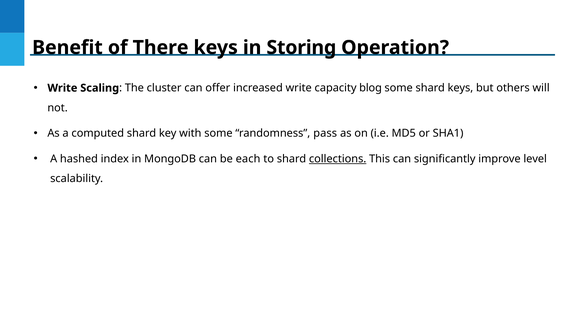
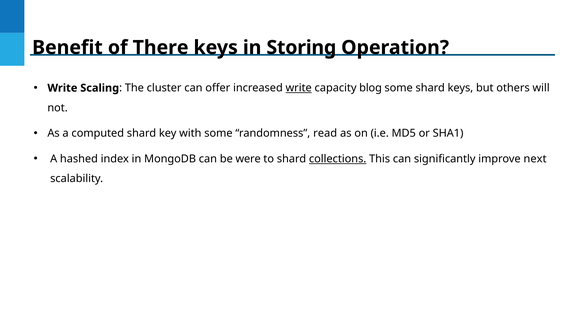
write at (299, 88) underline: none -> present
pass: pass -> read
each: each -> were
level: level -> next
